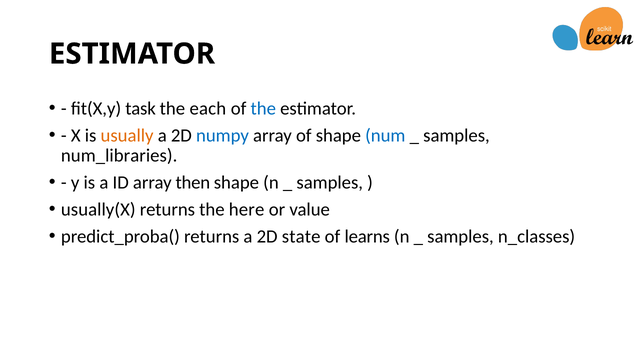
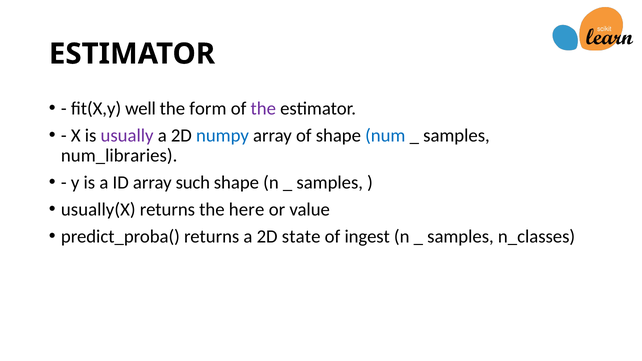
task: task -> well
each: each -> form
the at (263, 109) colour: blue -> purple
usually colour: orange -> purple
then: then -> such
learns: learns -> ingest
